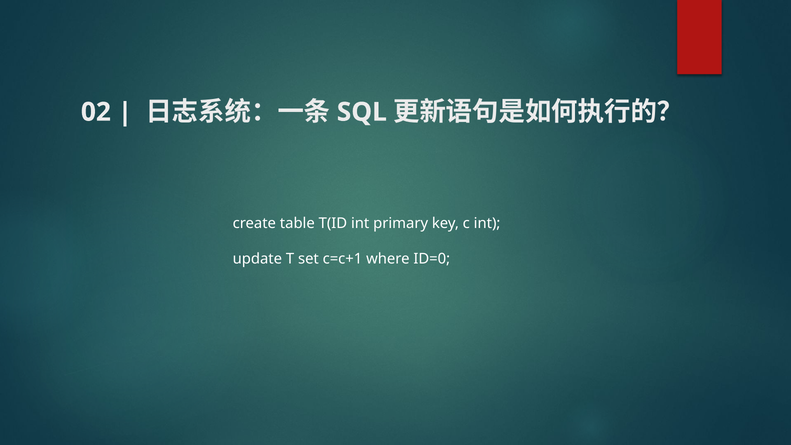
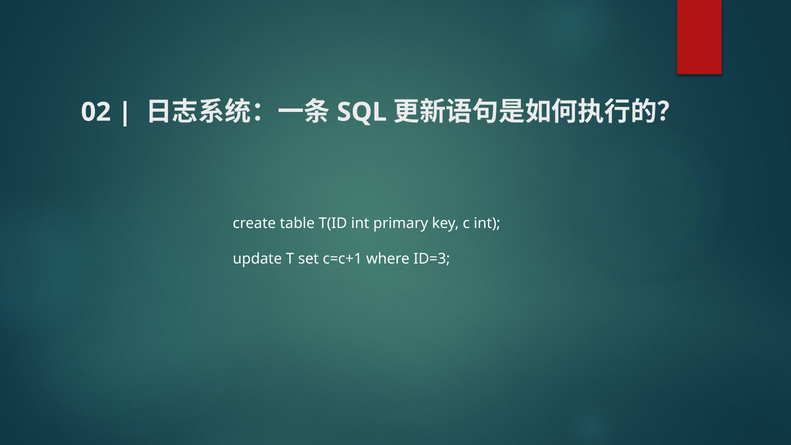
ID=0: ID=0 -> ID=3
